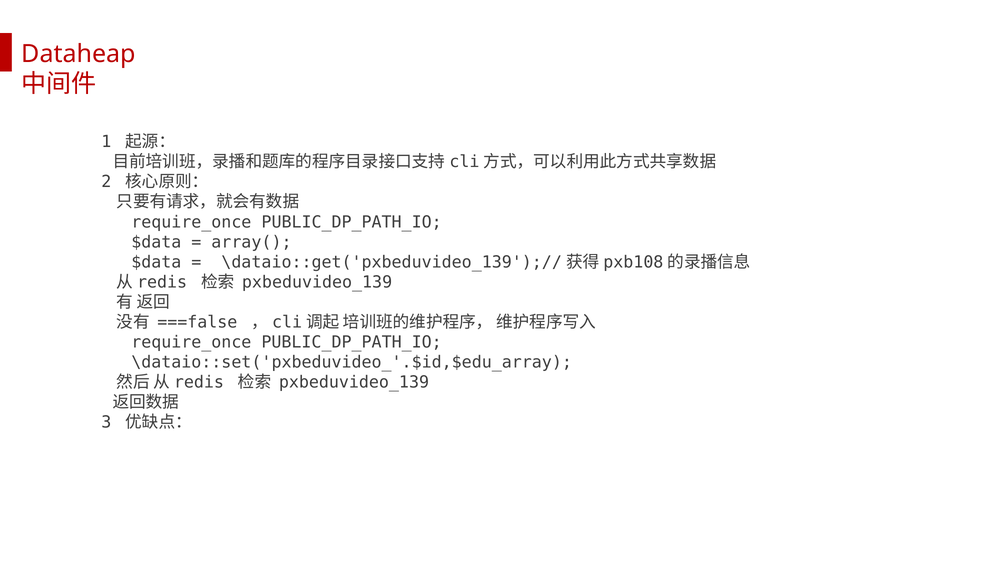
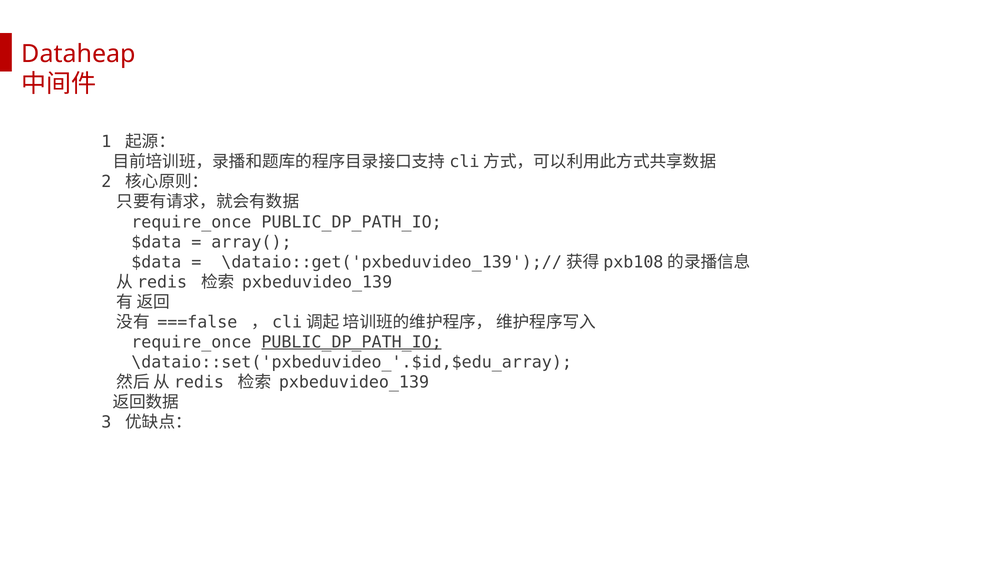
PUBLIC_DP_PATH_IO at (352, 342) underline: none -> present
